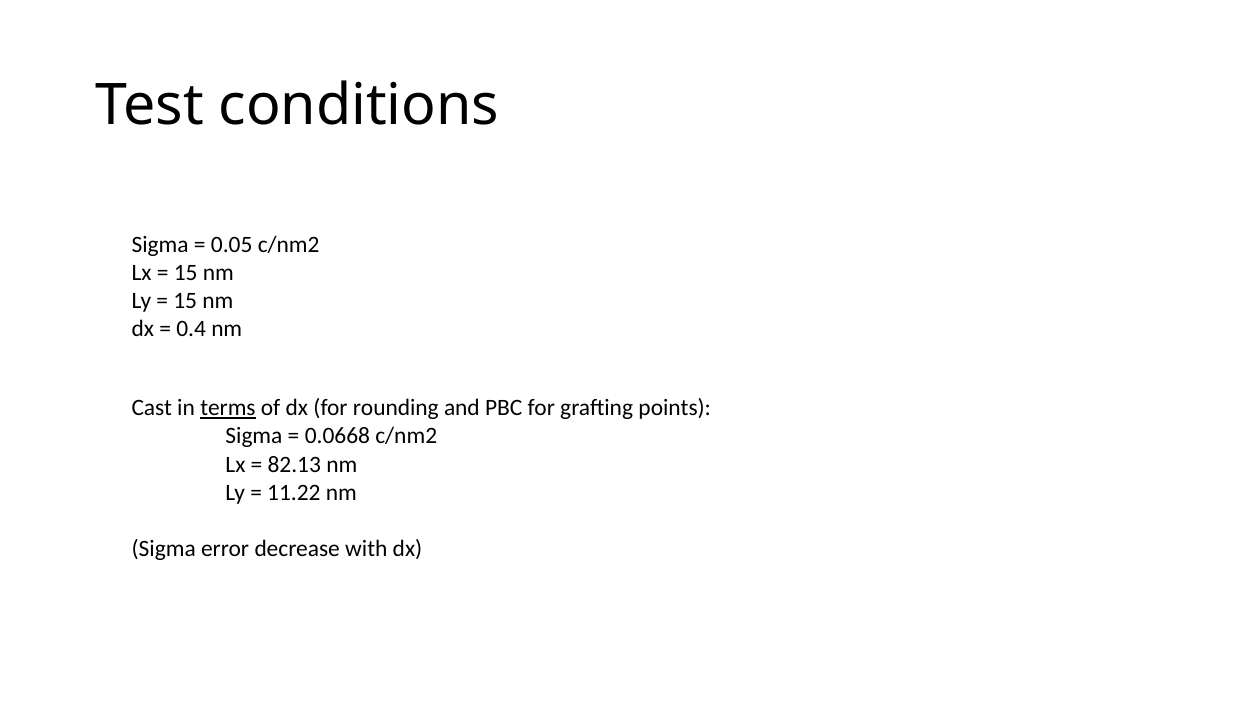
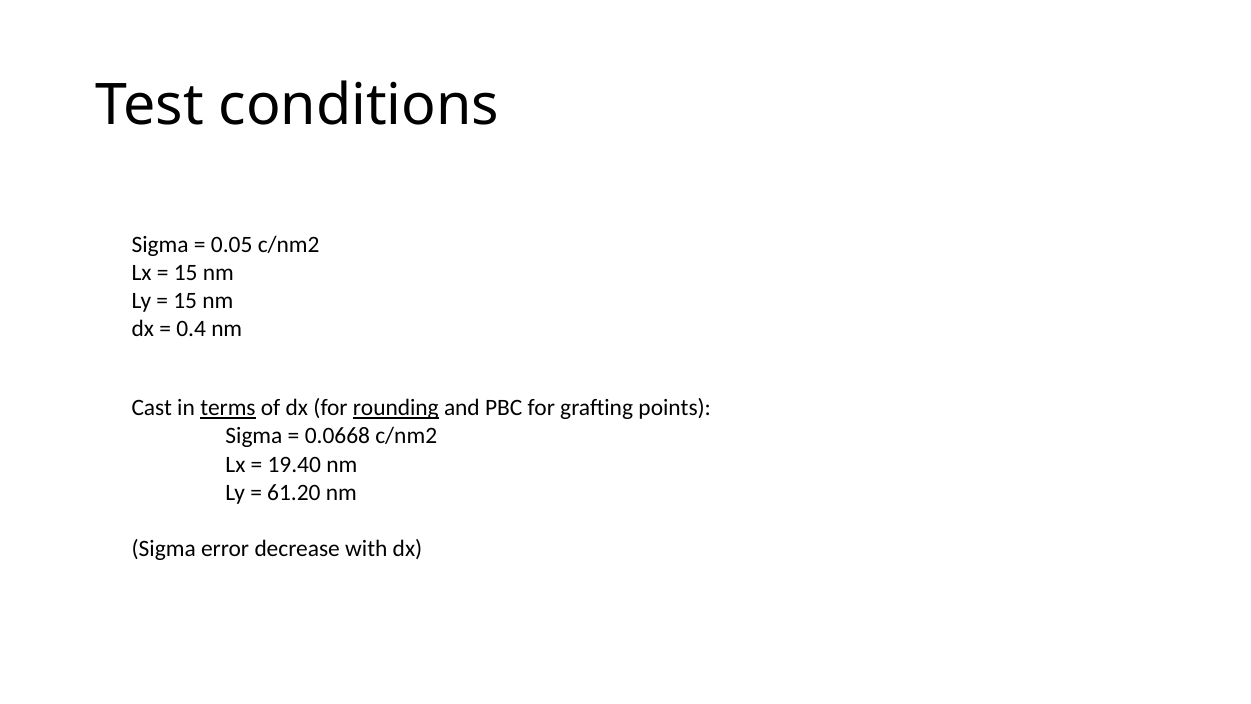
rounding underline: none -> present
82.13: 82.13 -> 19.40
11.22: 11.22 -> 61.20
